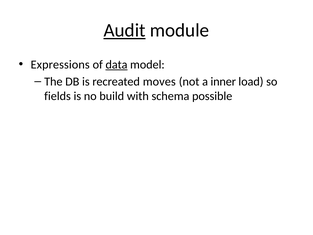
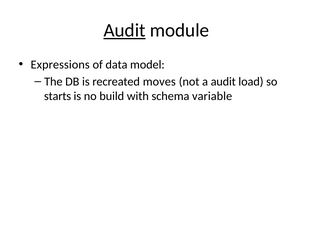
data underline: present -> none
a inner: inner -> audit
fields: fields -> starts
possible: possible -> variable
